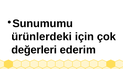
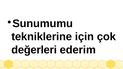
ürünlerdeki: ürünlerdeki -> tekniklerine
